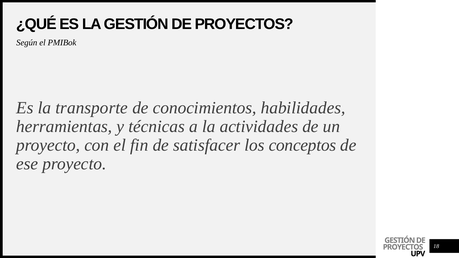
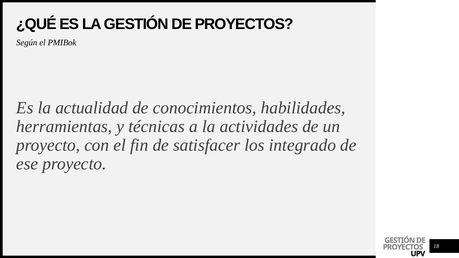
transporte: transporte -> actualidad
conceptos: conceptos -> integrado
